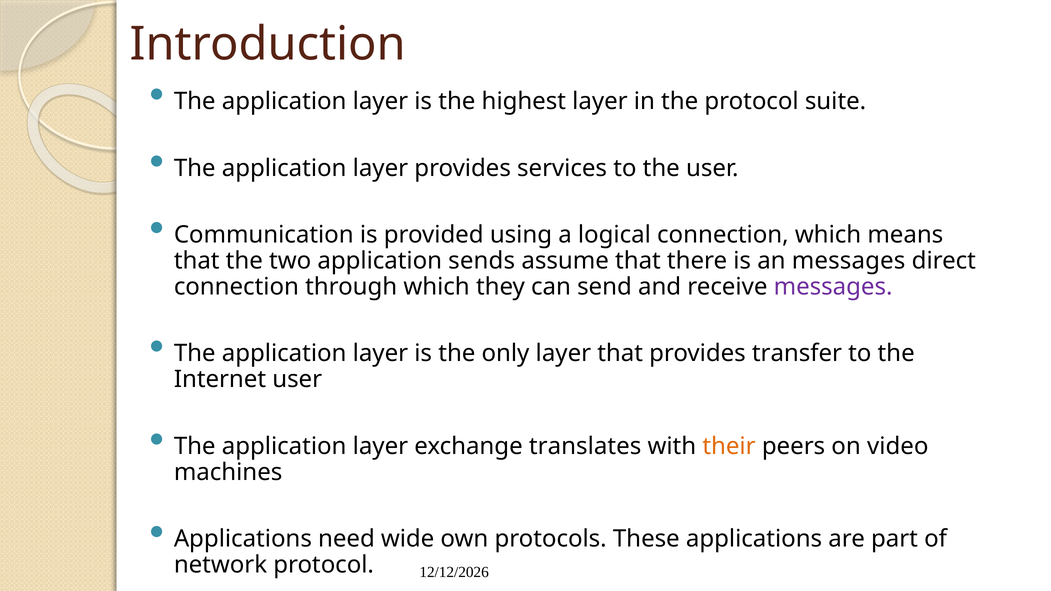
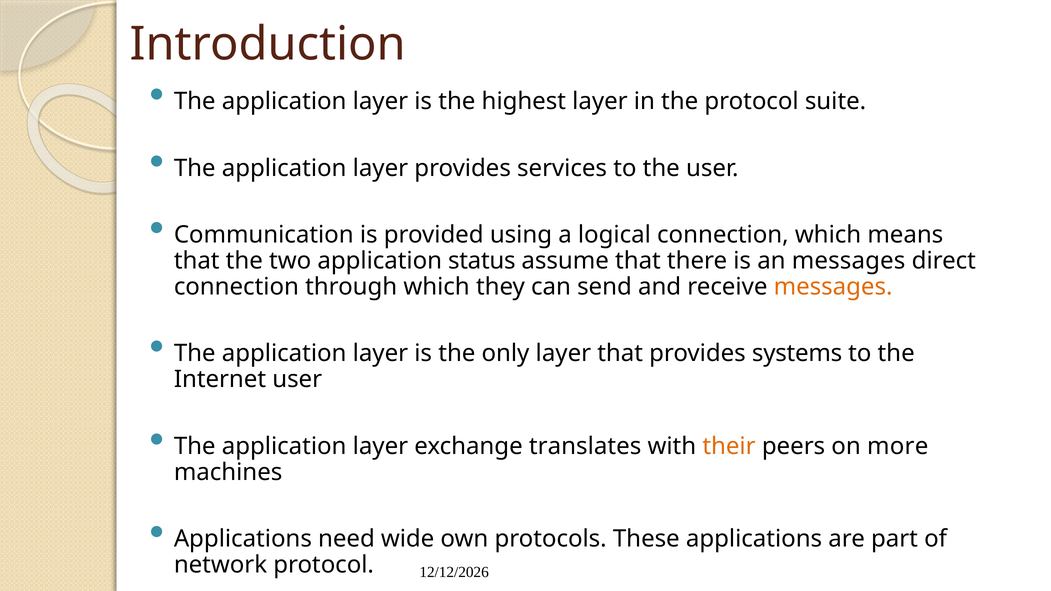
sends: sends -> status
messages at (833, 287) colour: purple -> orange
transfer: transfer -> systems
video: video -> more
